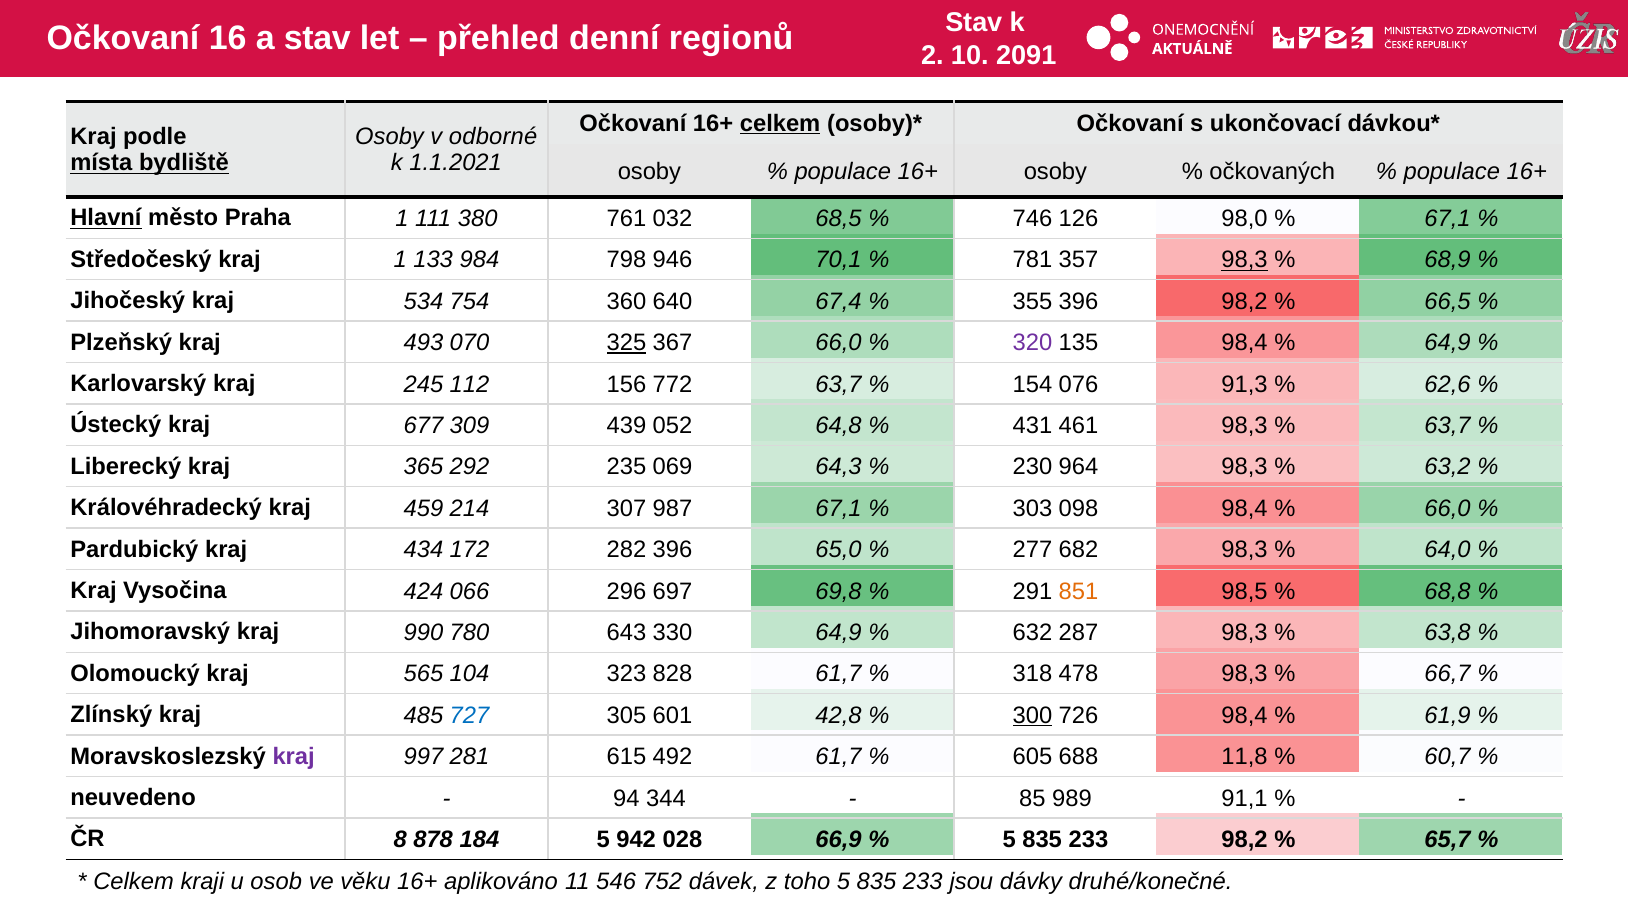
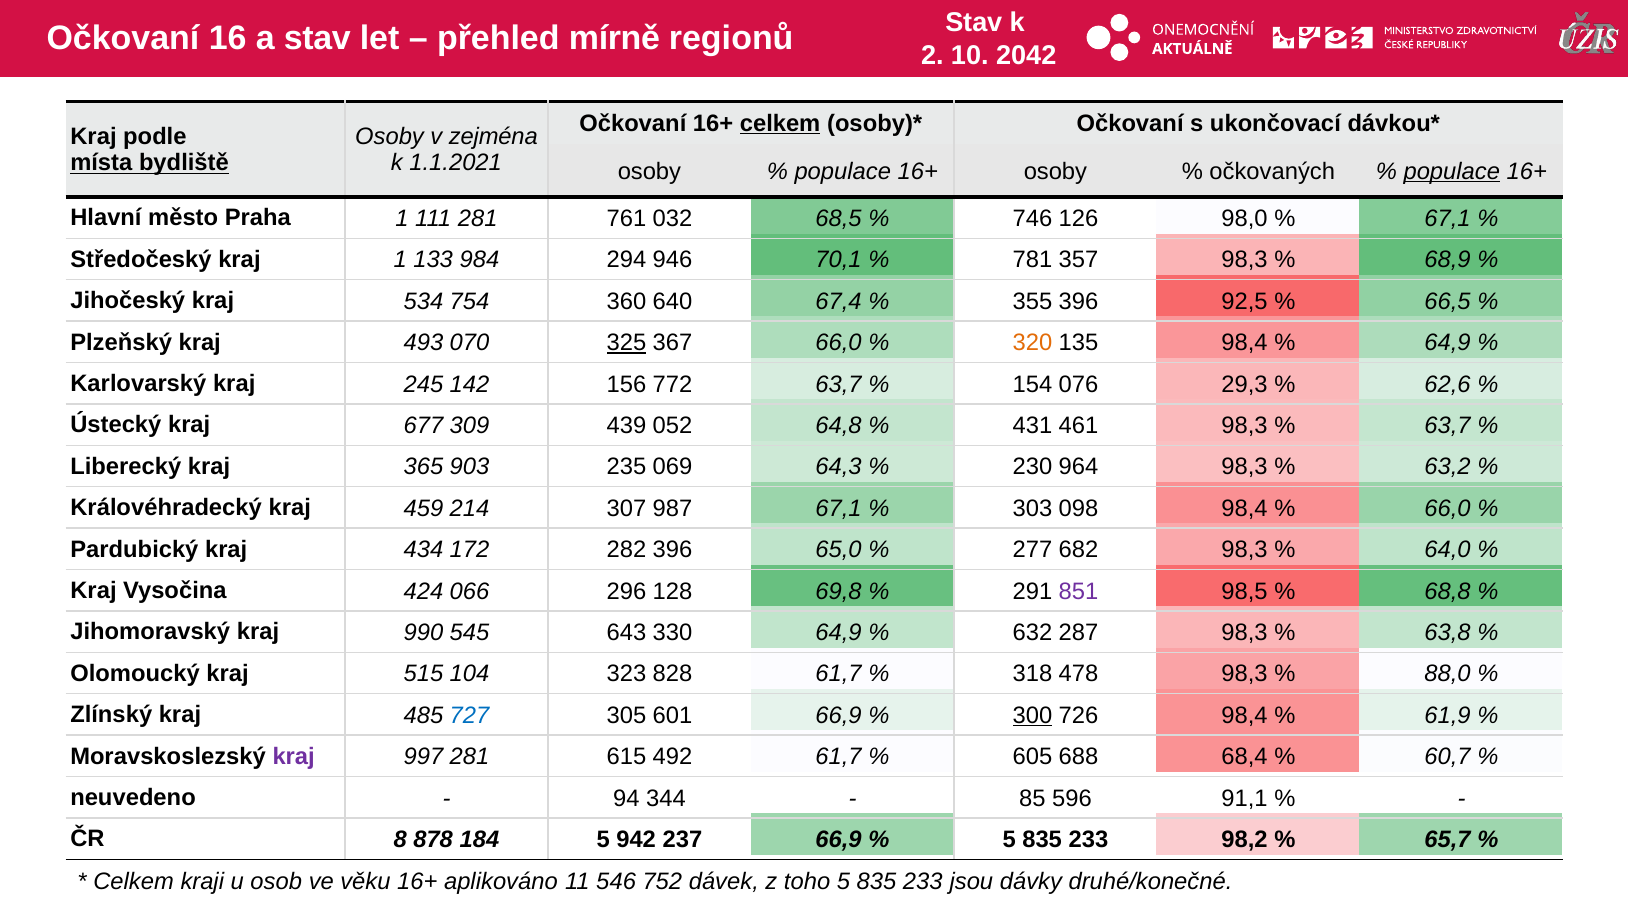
denní: denní -> mírně
2091: 2091 -> 2042
odborné: odborné -> zejména
populace at (1452, 171) underline: none -> present
Hlavní underline: present -> none
111 380: 380 -> 281
798: 798 -> 294
98,3 at (1245, 260) underline: present -> none
396 98,2: 98,2 -> 92,5
320 colour: purple -> orange
112: 112 -> 142
91,3: 91,3 -> 29,3
292: 292 -> 903
697: 697 -> 128
851 colour: orange -> purple
780: 780 -> 545
565: 565 -> 515
66,7: 66,7 -> 88,0
601 42,8: 42,8 -> 66,9
11,8: 11,8 -> 68,4
989: 989 -> 596
028: 028 -> 237
